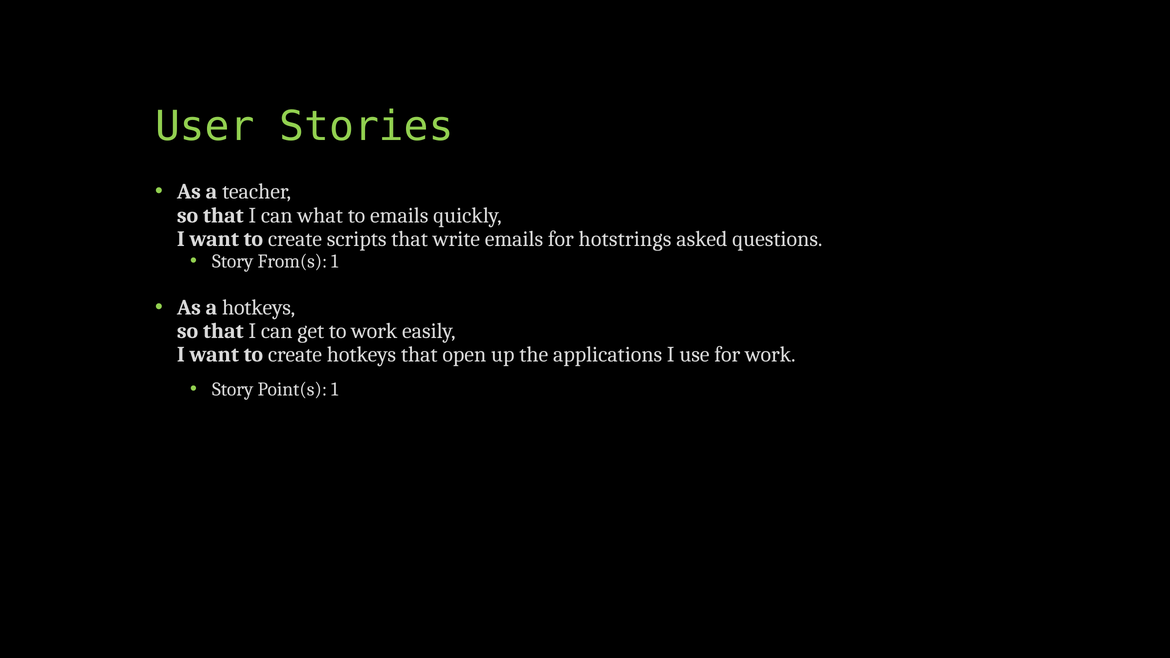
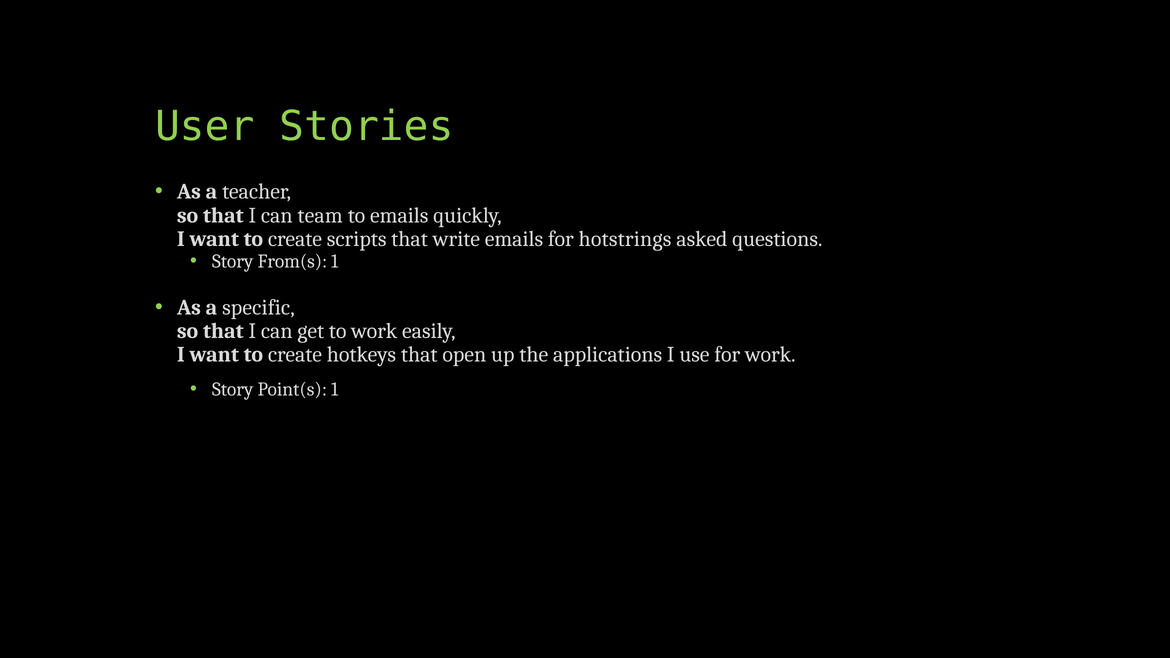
what: what -> team
a hotkeys: hotkeys -> specific
